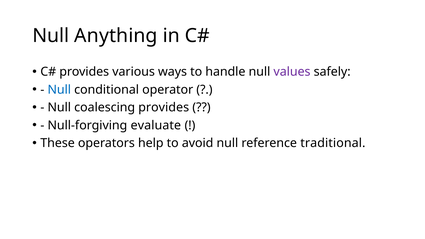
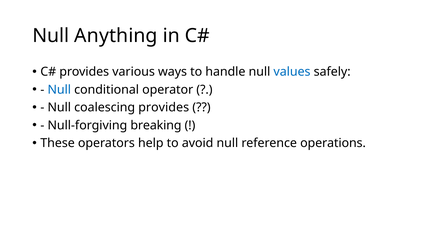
values colour: purple -> blue
evaluate: evaluate -> breaking
traditional: traditional -> operations
